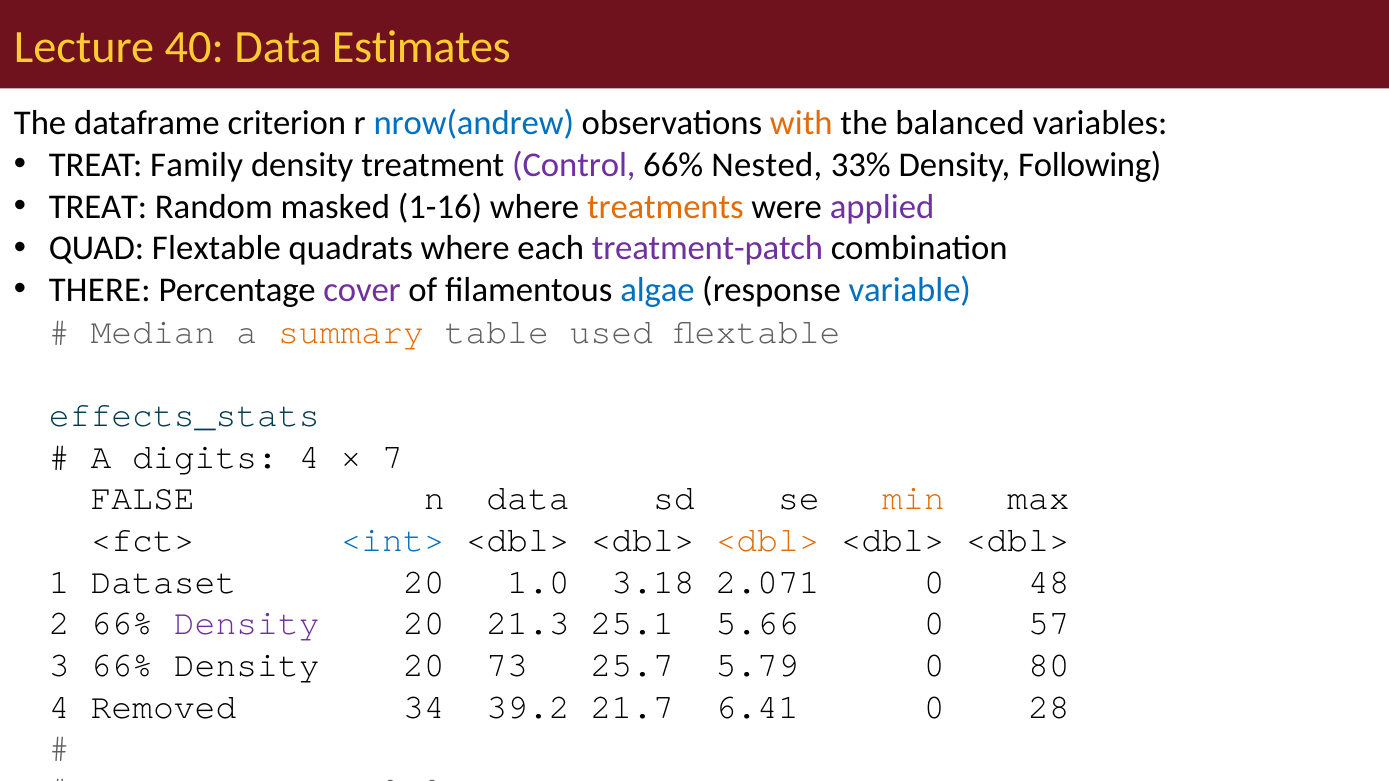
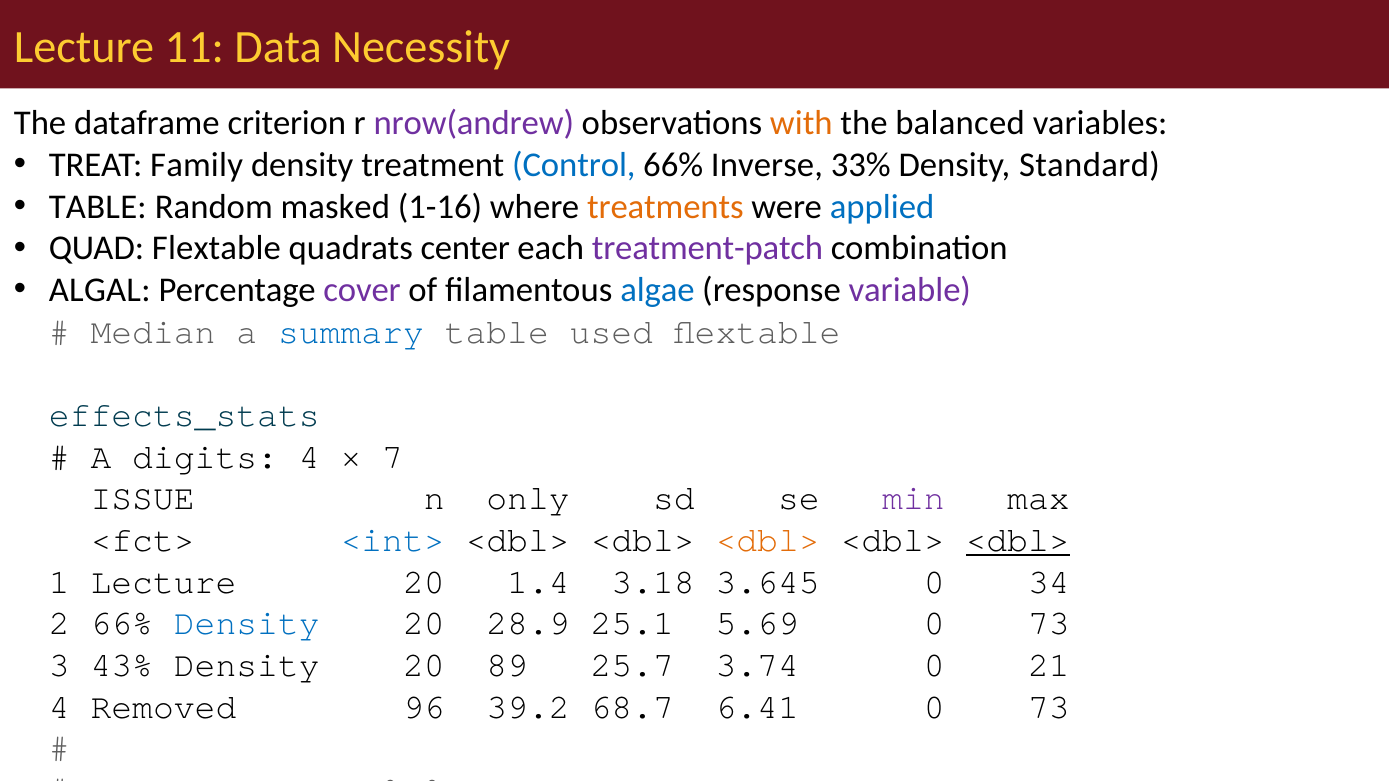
40: 40 -> 11
Estimates: Estimates -> Necessity
nrow(andrew colour: blue -> purple
Control colour: purple -> blue
Nested: Nested -> Inverse
Following: Following -> Standard
TREAT at (98, 207): TREAT -> TABLE
applied colour: purple -> blue
quadrats where: where -> center
THERE: THERE -> ALGAL
variable colour: blue -> purple
summary colour: orange -> blue
FALSE: FALSE -> ISSUE
n data: data -> only
min at (913, 499) colour: orange -> purple
<dbl> at (1018, 540) underline: none -> present
1 Dataset: Dataset -> Lecture
1.0: 1.0 -> 1.4
2.071: 2.071 -> 3.645
48: 48 -> 34
Density at (247, 624) colour: purple -> blue
21.3: 21.3 -> 28.9
5.66: 5.66 -> 5.69
57 at (1049, 624): 57 -> 73
3 66%: 66% -> 43%
73: 73 -> 89
5.79: 5.79 -> 3.74
80: 80 -> 21
34: 34 -> 96
21.7: 21.7 -> 68.7
6.41 0 28: 28 -> 73
